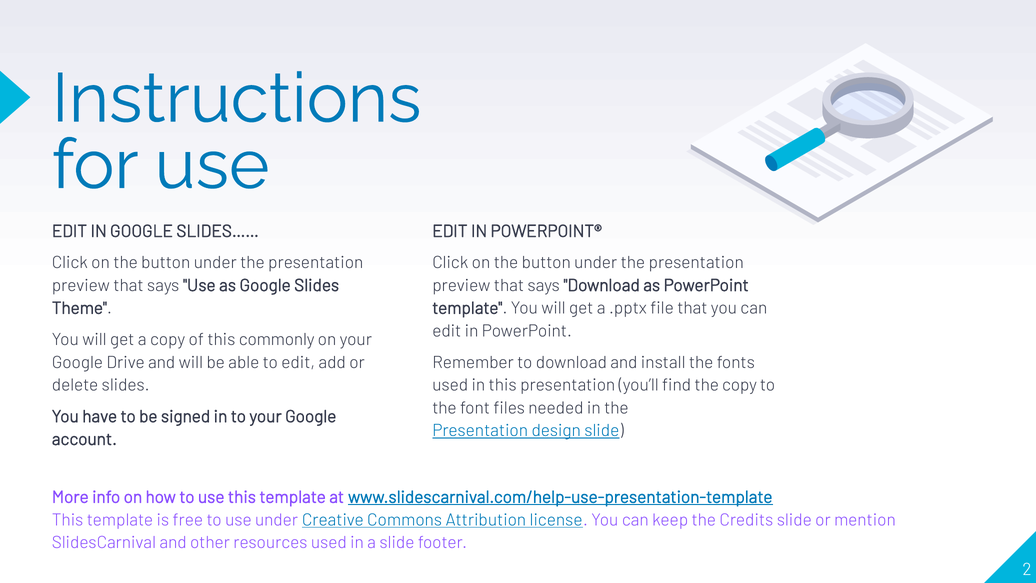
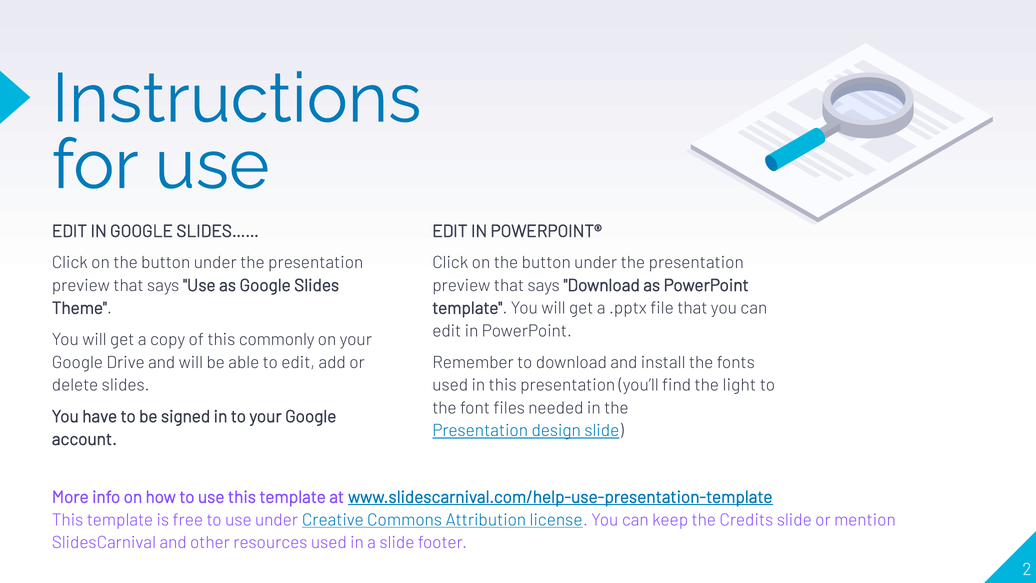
the copy: copy -> light
